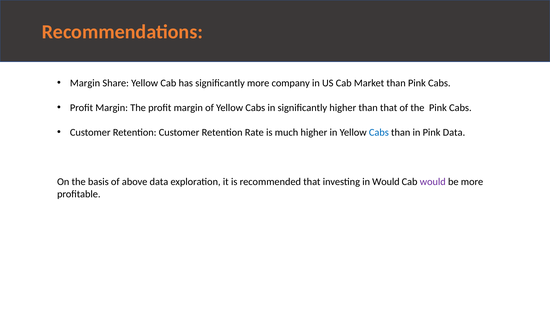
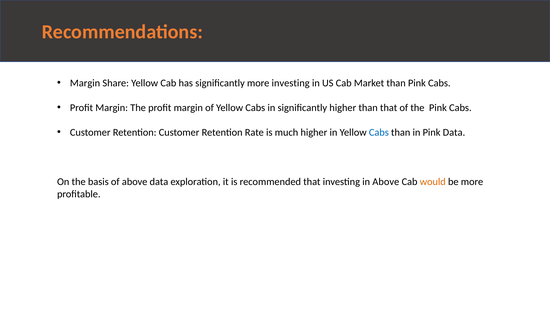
more company: company -> investing
in Would: Would -> Above
would at (433, 182) colour: purple -> orange
